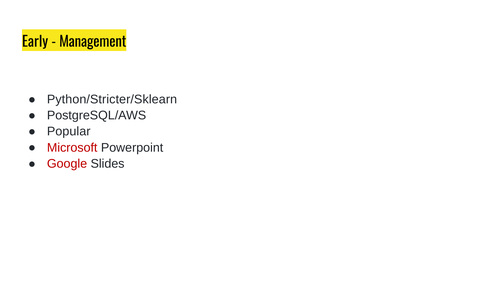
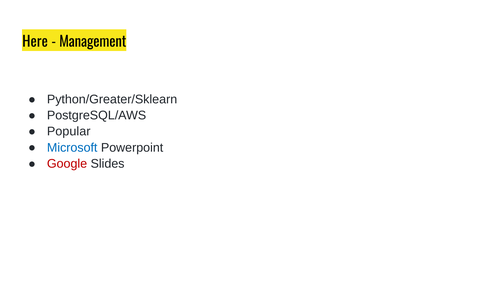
Early: Early -> Here
Python/Stricter/Sklearn: Python/Stricter/Sklearn -> Python/Greater/Sklearn
Microsoft colour: red -> blue
